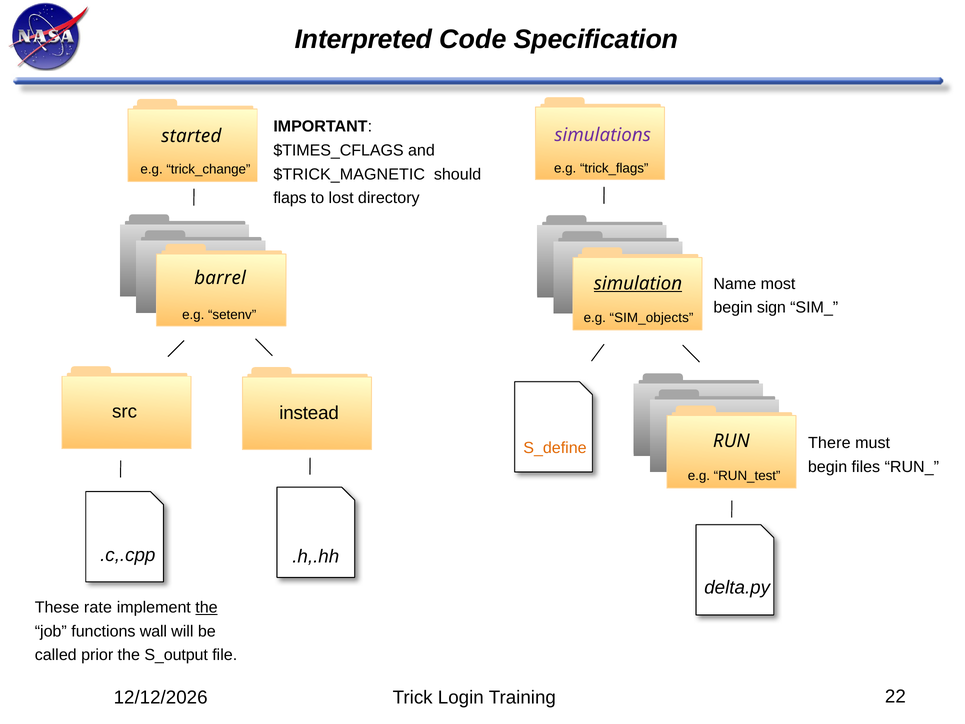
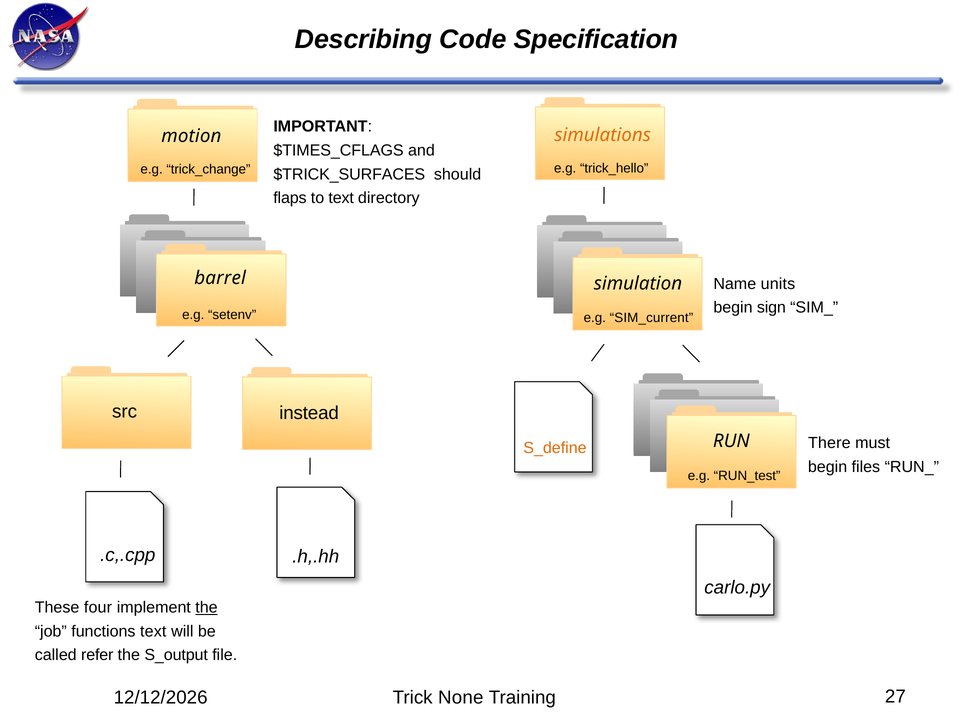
Interpreted: Interpreted -> Describing
simulations colour: purple -> orange
started: started -> motion
trick_flags: trick_flags -> trick_hello
$TRICK_MAGNETIC: $TRICK_MAGNETIC -> $TRICK_SURFACES
to lost: lost -> text
most: most -> units
simulation at (638, 283) underline: present -> none
SIM_objects: SIM_objects -> SIM_current
delta.py: delta.py -> carlo.py
rate: rate -> four
functions wall: wall -> text
prior: prior -> refer
Login: Login -> None
22: 22 -> 27
